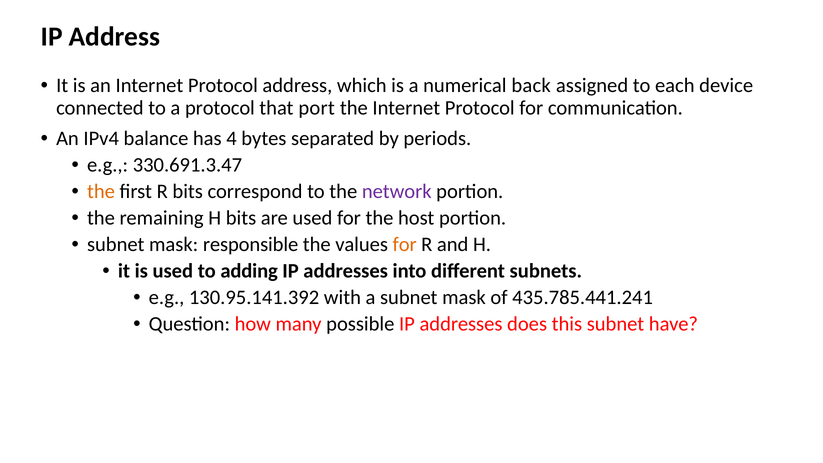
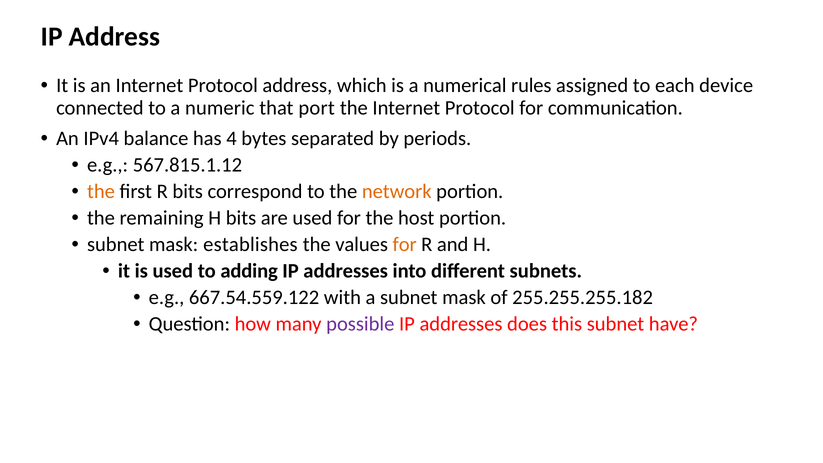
back: back -> rules
a protocol: protocol -> numeric
330.691.3.47: 330.691.3.47 -> 567.815.1.12
network colour: purple -> orange
responsible: responsible -> establishes
130.95.141.392: 130.95.141.392 -> 667.54.559.122
435.785.441.241: 435.785.441.241 -> 255.255.255.182
possible colour: black -> purple
